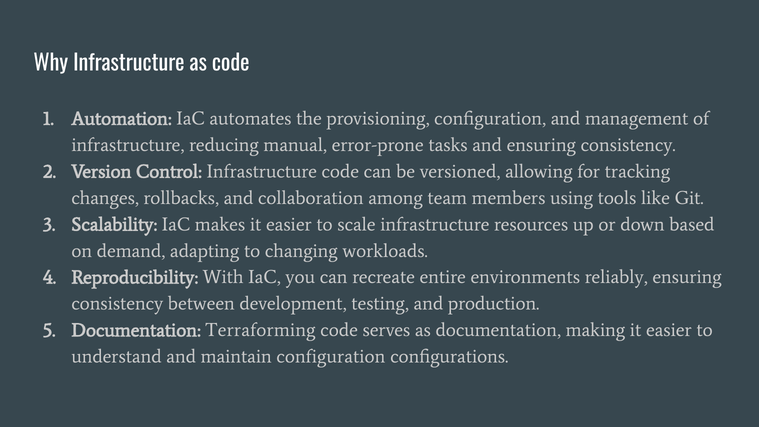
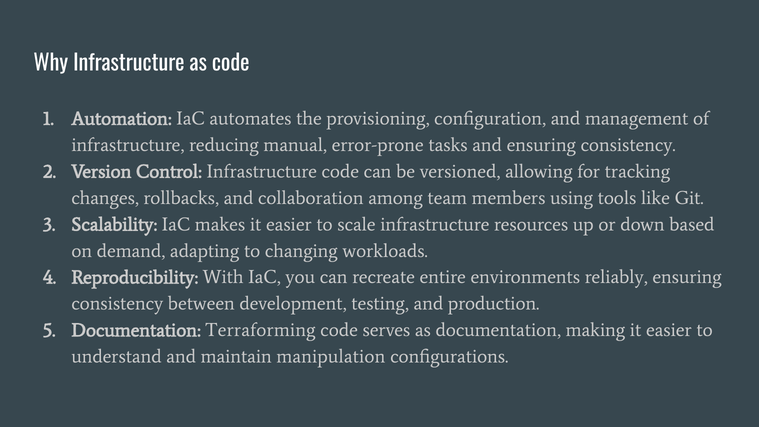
maintain configuration: configuration -> manipulation
